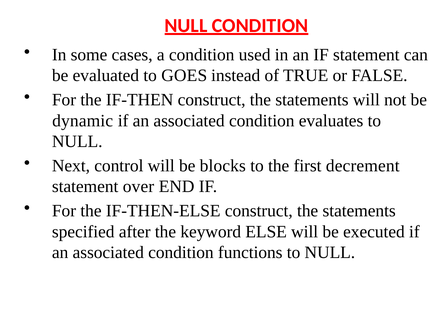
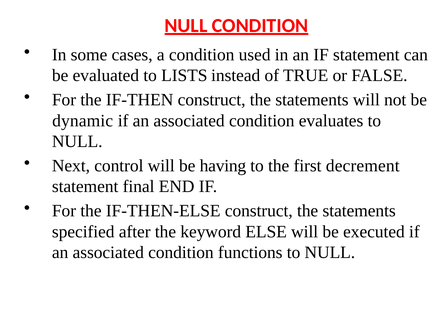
GOES: GOES -> LISTS
blocks: blocks -> having
over: over -> final
